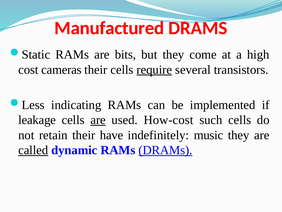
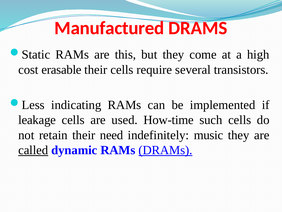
bits: bits -> this
cameras: cameras -> erasable
require underline: present -> none
are at (98, 120) underline: present -> none
How-cost: How-cost -> How-time
have: have -> need
